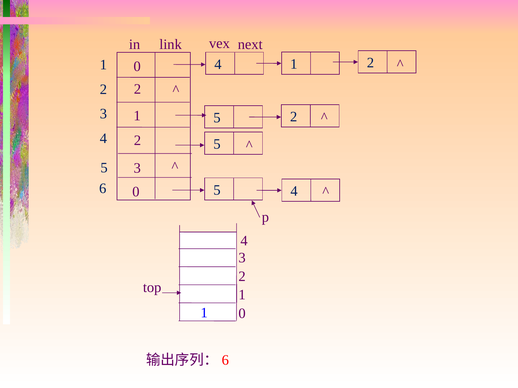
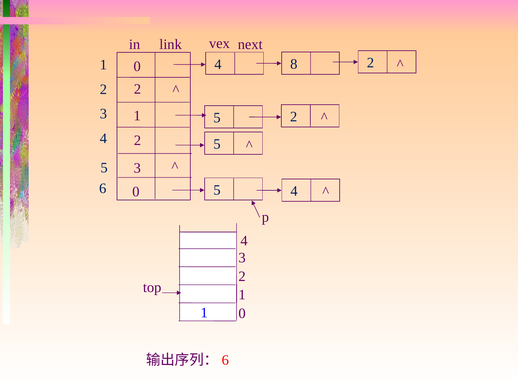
1 at (294, 64): 1 -> 8
